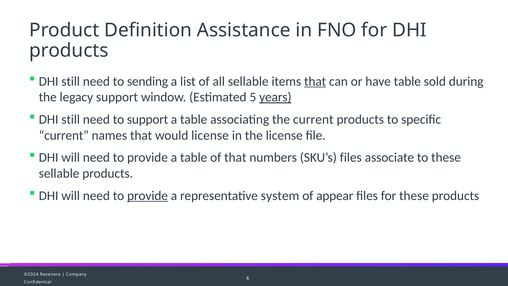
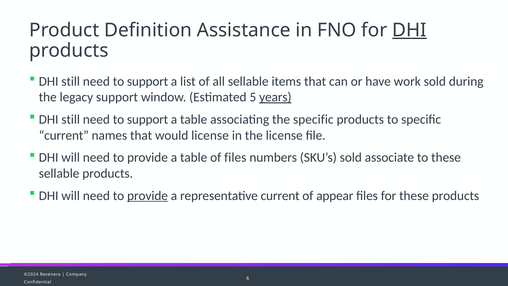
DHI at (409, 30) underline: none -> present
sending at (148, 81): sending -> support
that at (315, 81) underline: present -> none
have table: table -> work
the current: current -> specific
of that: that -> files
SKU’s files: files -> sold
representative system: system -> current
